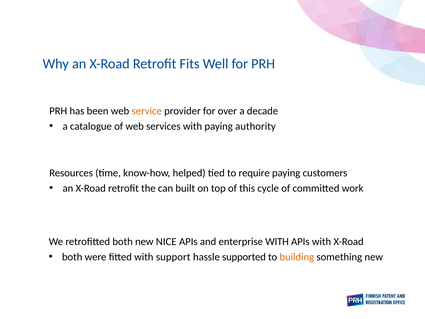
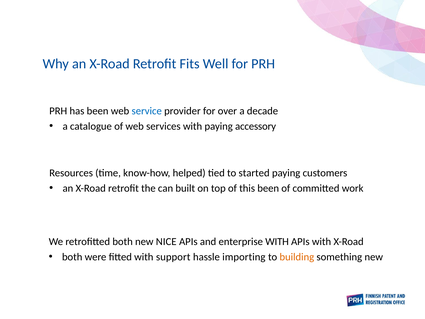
service colour: orange -> blue
authority: authority -> accessory
require: require -> started
this cycle: cycle -> been
supported: supported -> importing
